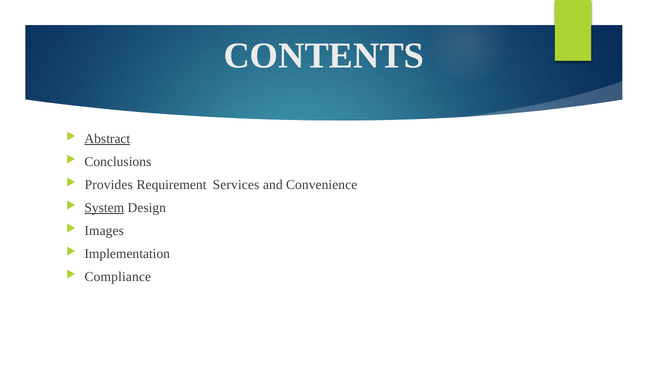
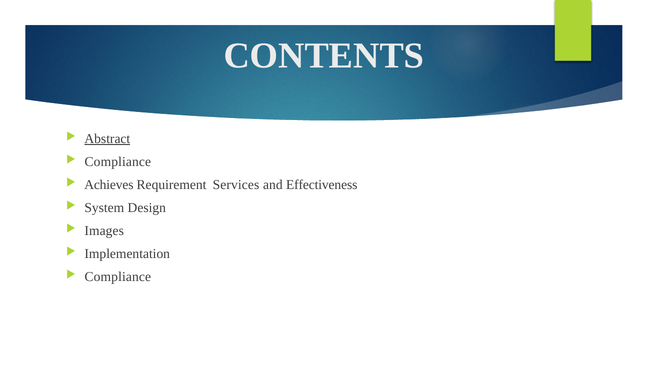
Conclusions at (118, 161): Conclusions -> Compliance
Provides: Provides -> Achieves
Convenience: Convenience -> Effectiveness
System underline: present -> none
